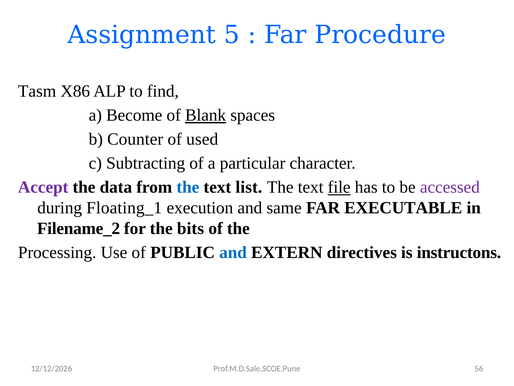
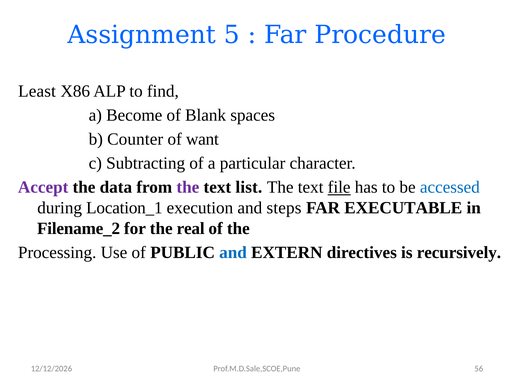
Tasm: Tasm -> Least
Blank underline: present -> none
used: used -> want
the at (188, 187) colour: blue -> purple
accessed colour: purple -> blue
Floating_1: Floating_1 -> Location_1
same: same -> steps
bits: bits -> real
instructons: instructons -> recursively
